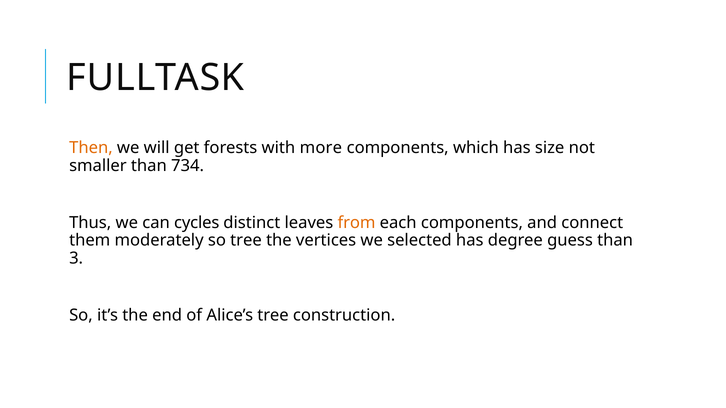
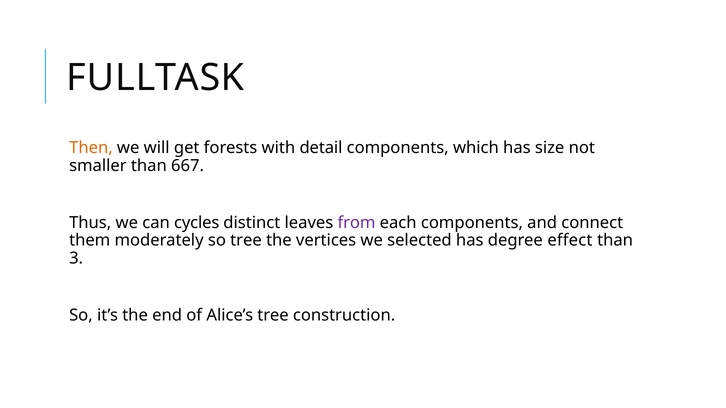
more: more -> detail
734: 734 -> 667
from colour: orange -> purple
guess: guess -> effect
